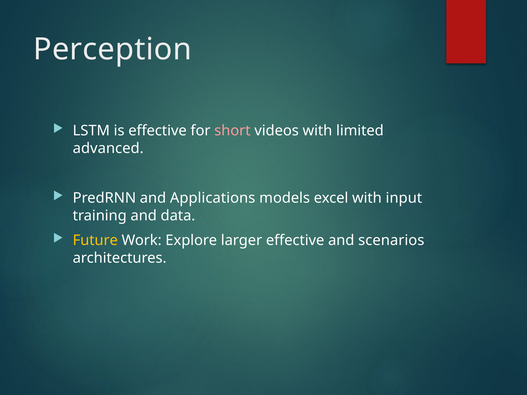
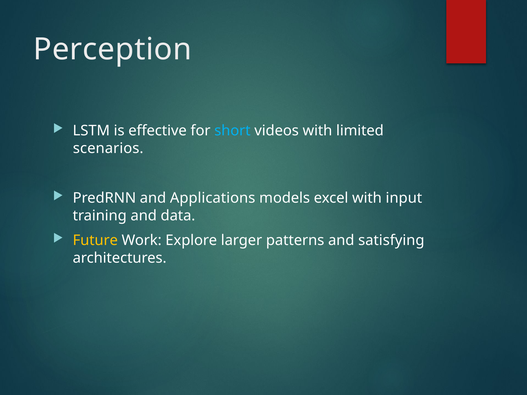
short colour: pink -> light blue
advanced: advanced -> scenarios
larger effective: effective -> patterns
scenarios: scenarios -> satisfying
